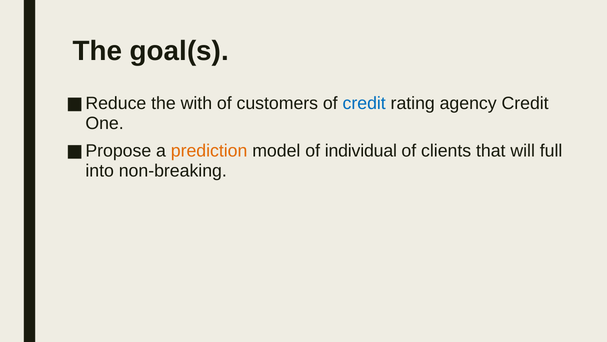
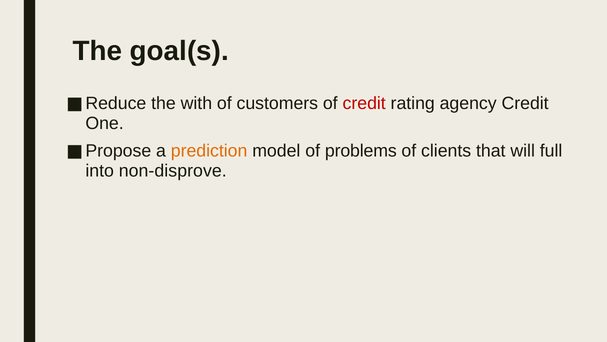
credit at (364, 103) colour: blue -> red
individual: individual -> problems
non-breaking: non-breaking -> non-disprove
